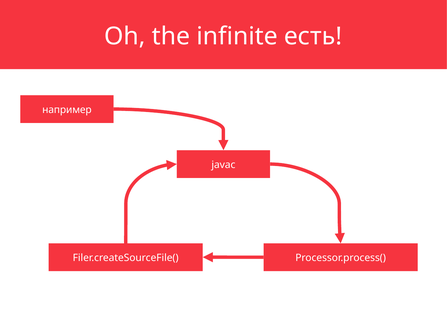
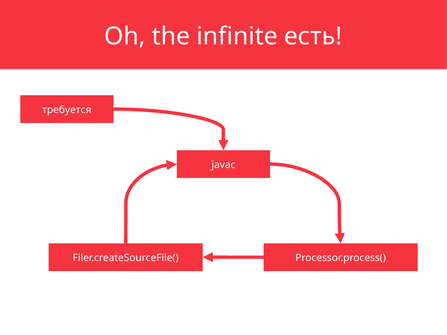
например: например -> требуется
